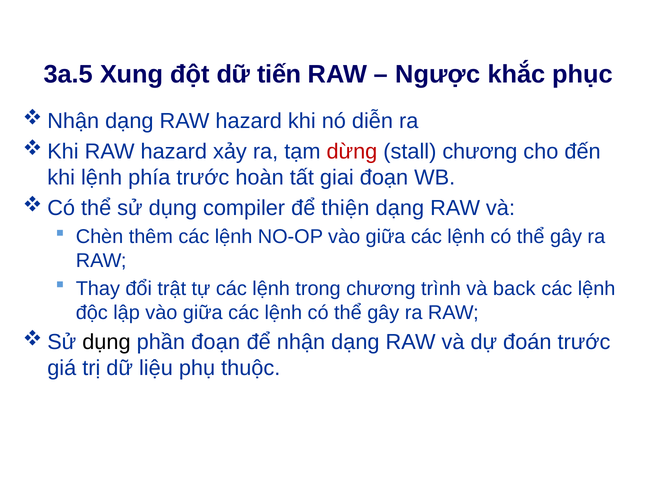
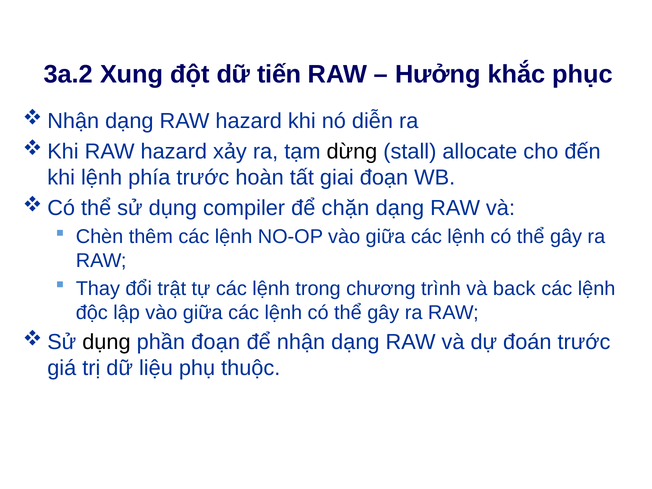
3a.5: 3a.5 -> 3a.2
Ngược: Ngược -> Hưởng
dừng colour: red -> black
stall chương: chương -> allocate
thiện: thiện -> chặn
